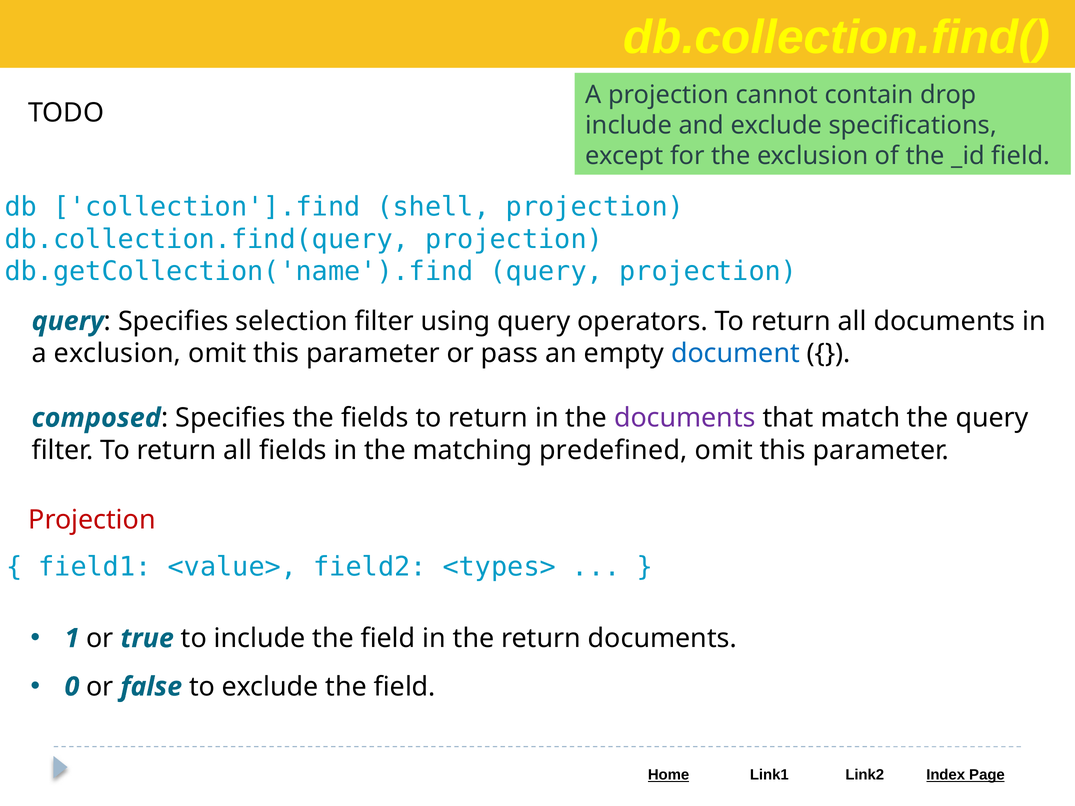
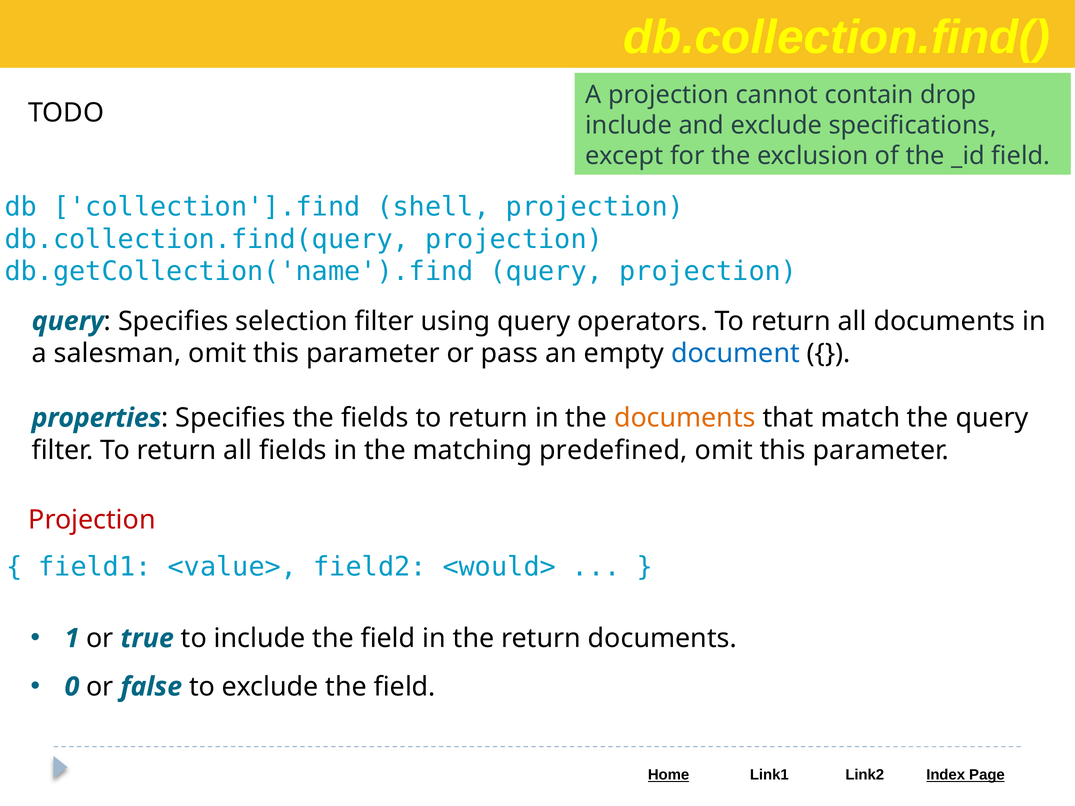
a exclusion: exclusion -> salesman
composed: composed -> properties
documents at (685, 418) colour: purple -> orange
<types>: <types> -> <would>
